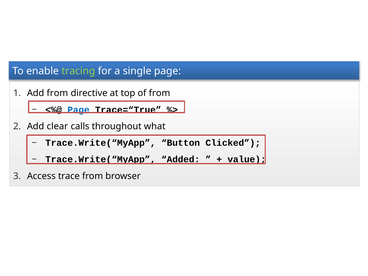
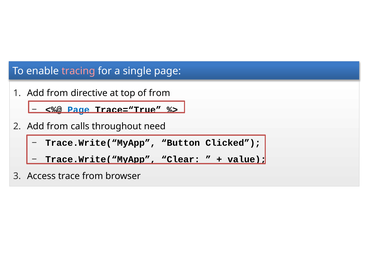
tracing colour: light green -> pink
clear at (57, 126): clear -> from
what: what -> need
Added: Added -> Clear
